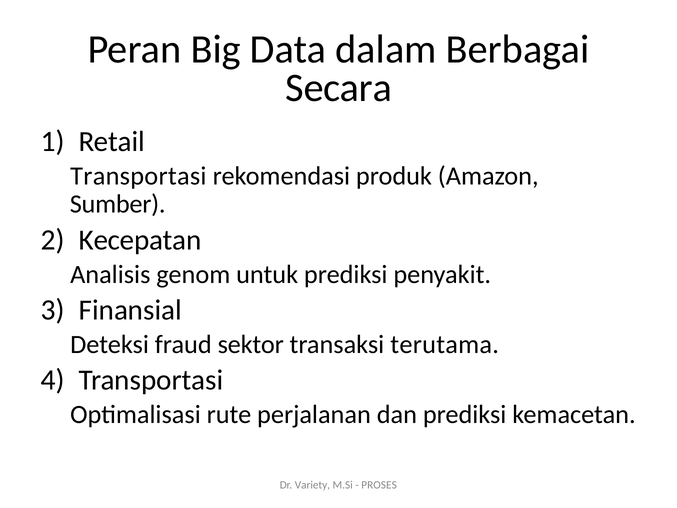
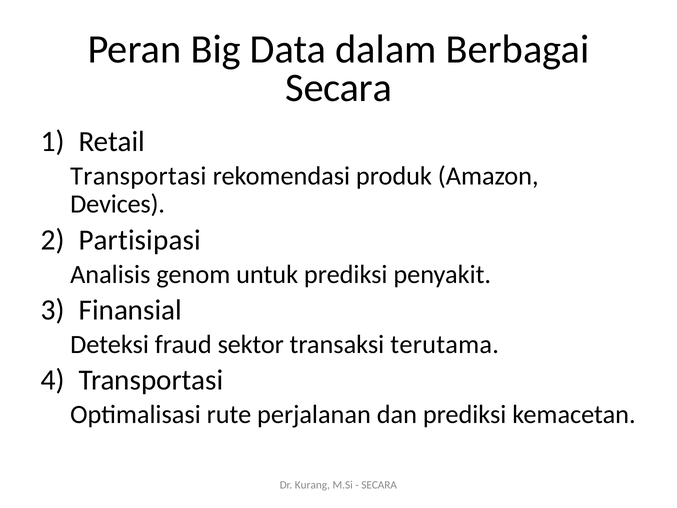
Sumber: Sumber -> Devices
Kecepatan: Kecepatan -> Partisipasi
Variety: Variety -> Kurang
PROSES at (379, 485): PROSES -> SECARA
